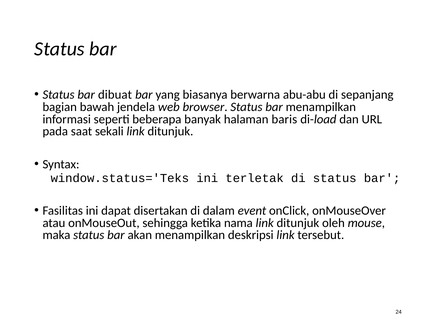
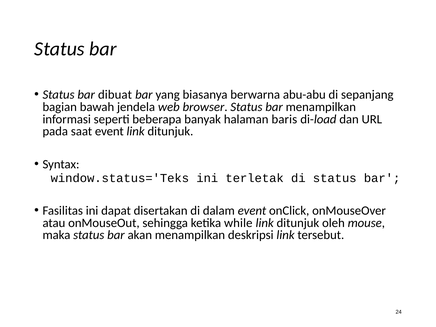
saat sekali: sekali -> event
nama: nama -> while
